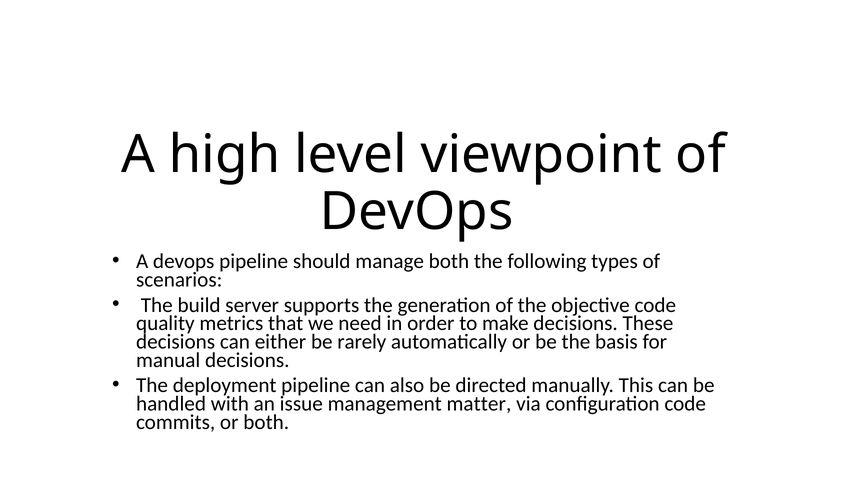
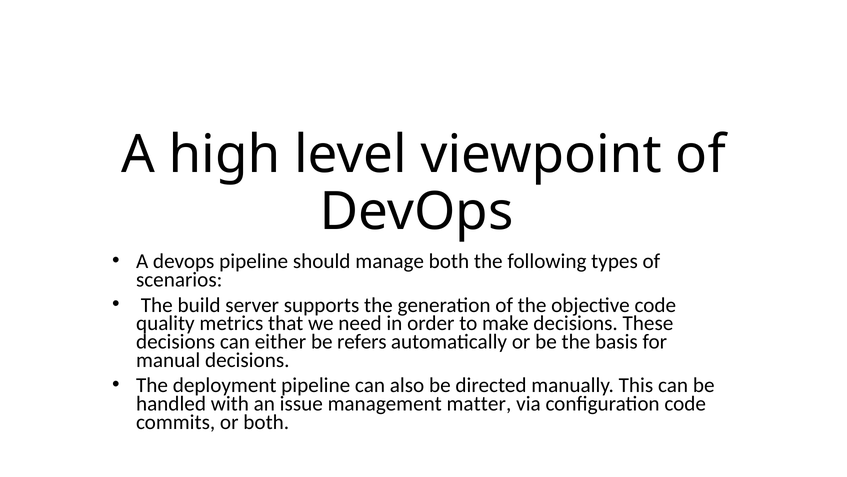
rarely: rarely -> refers
